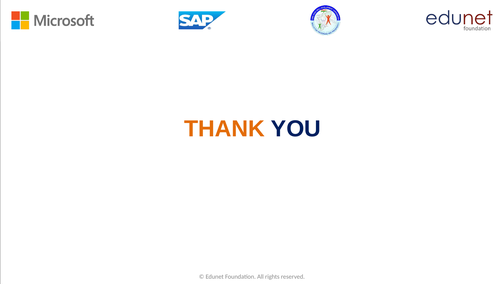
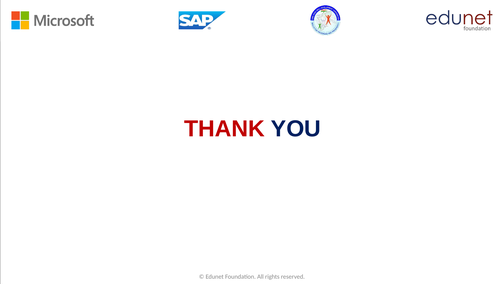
THANK colour: orange -> red
